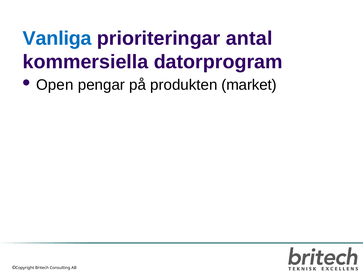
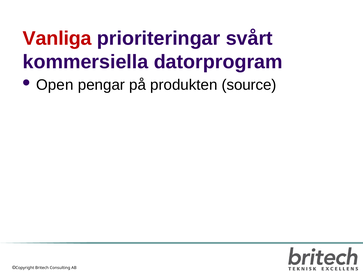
Vanliga colour: blue -> red
antal: antal -> svårt
market: market -> source
